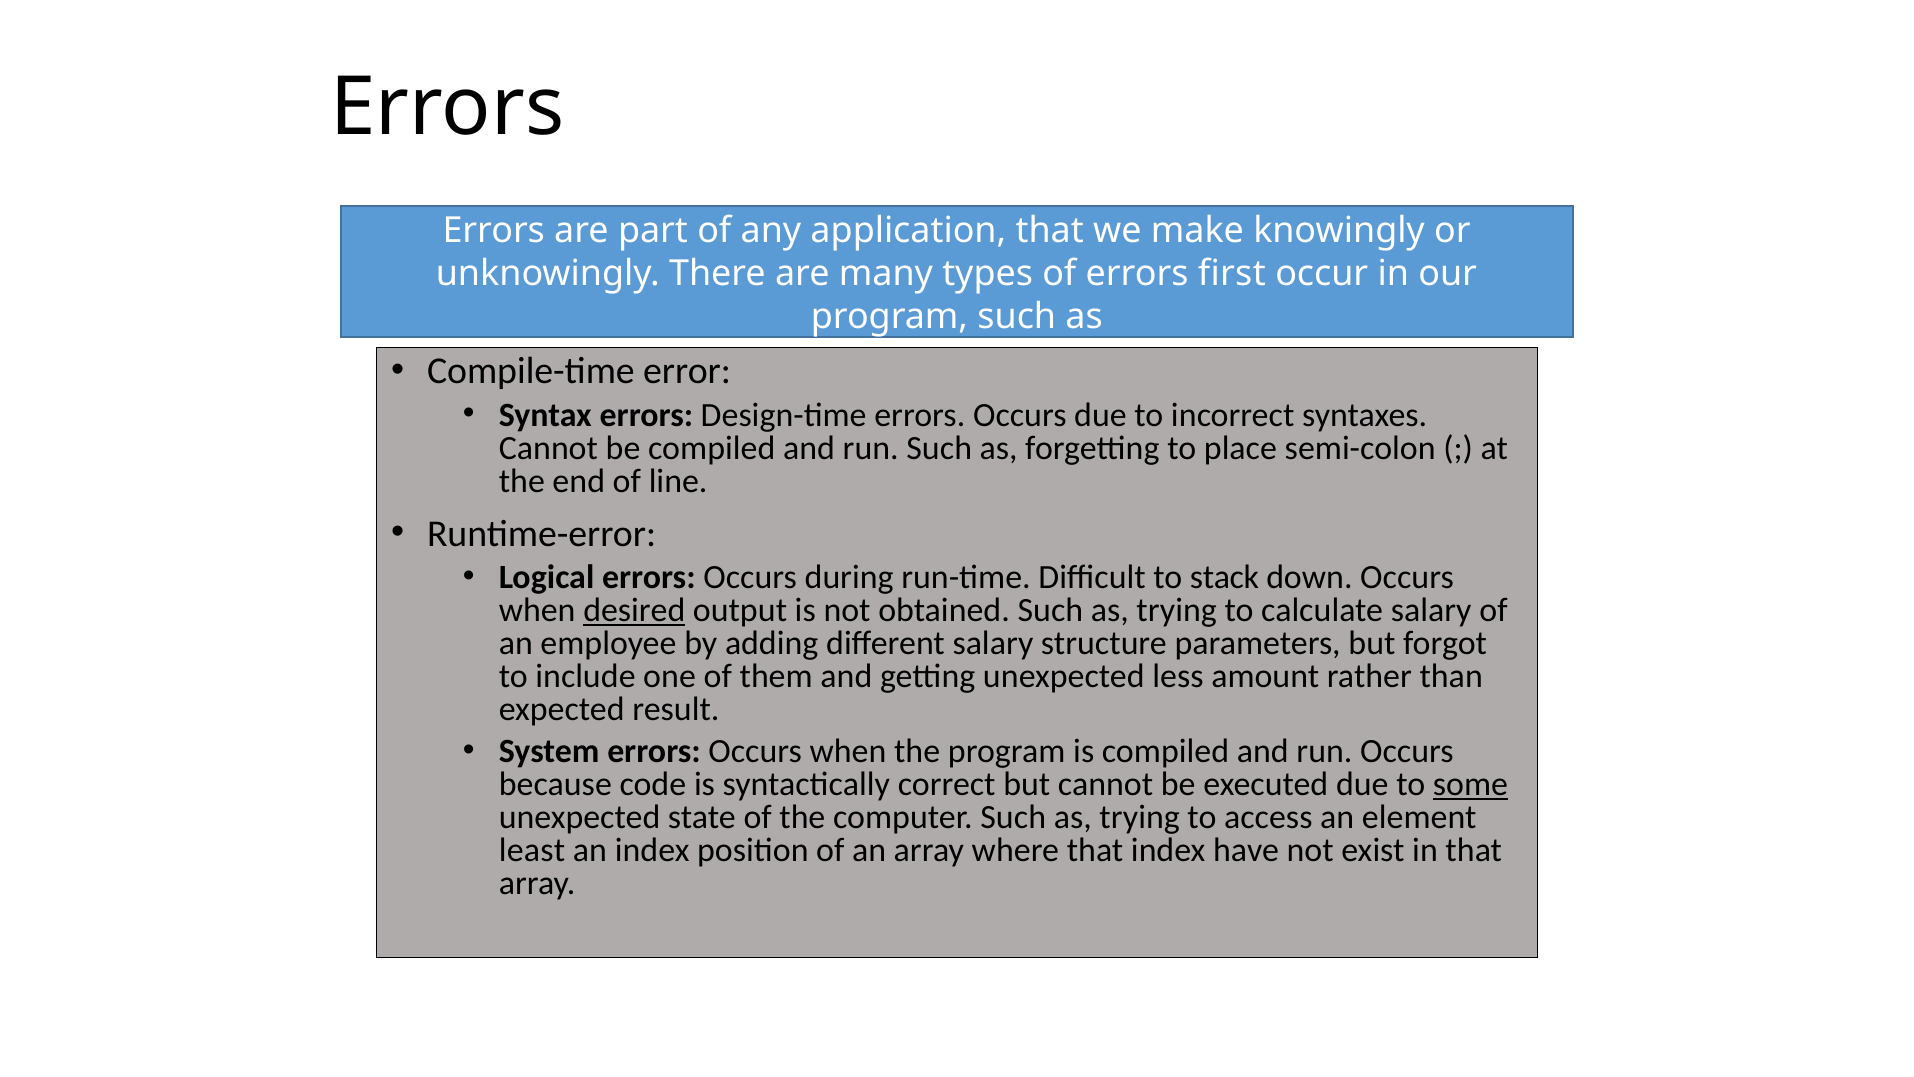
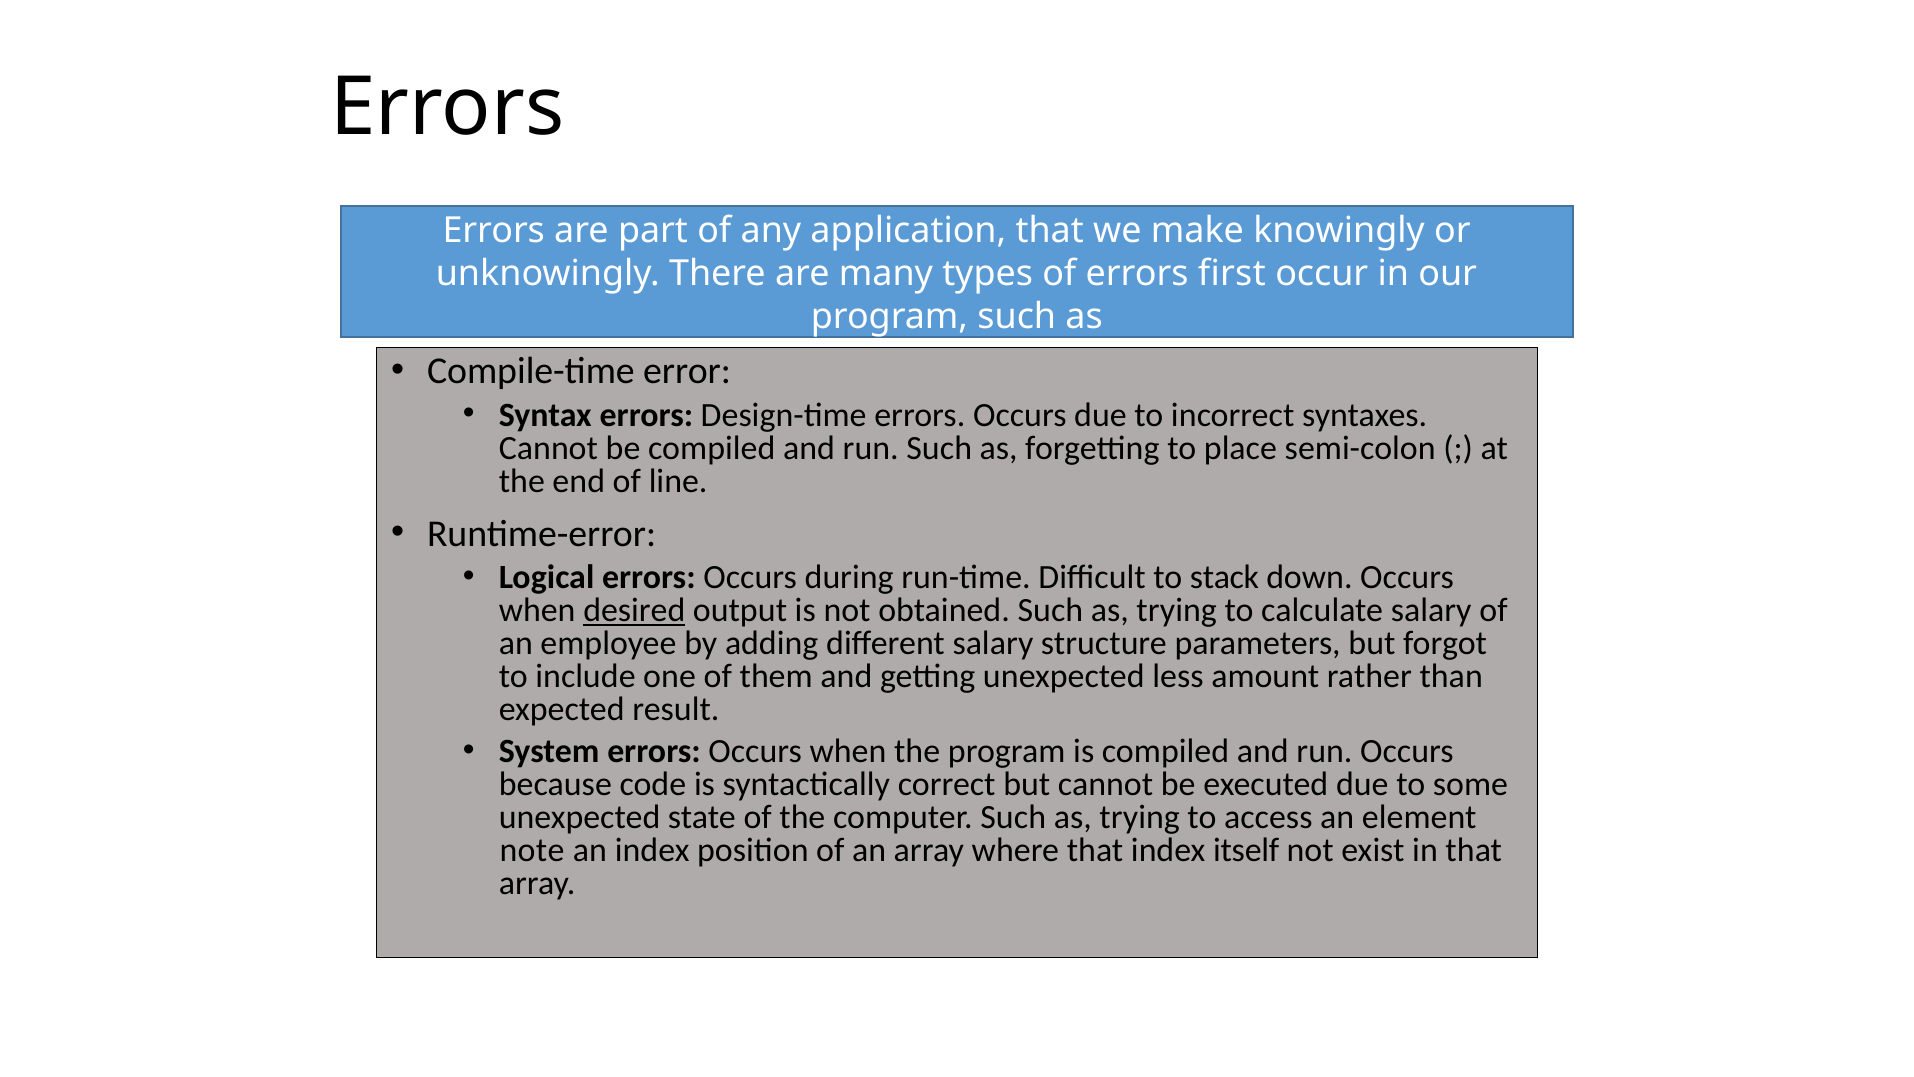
some underline: present -> none
least: least -> note
have: have -> itself
